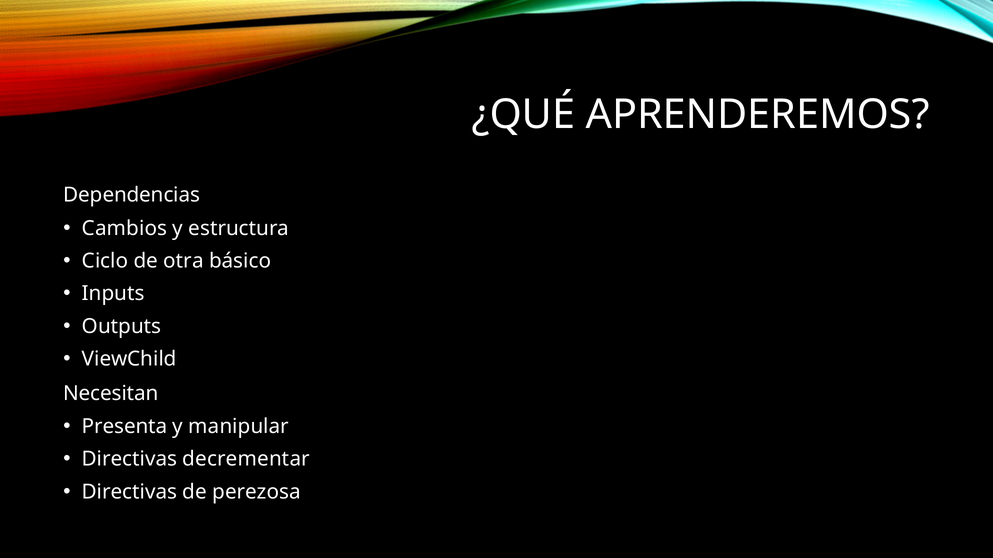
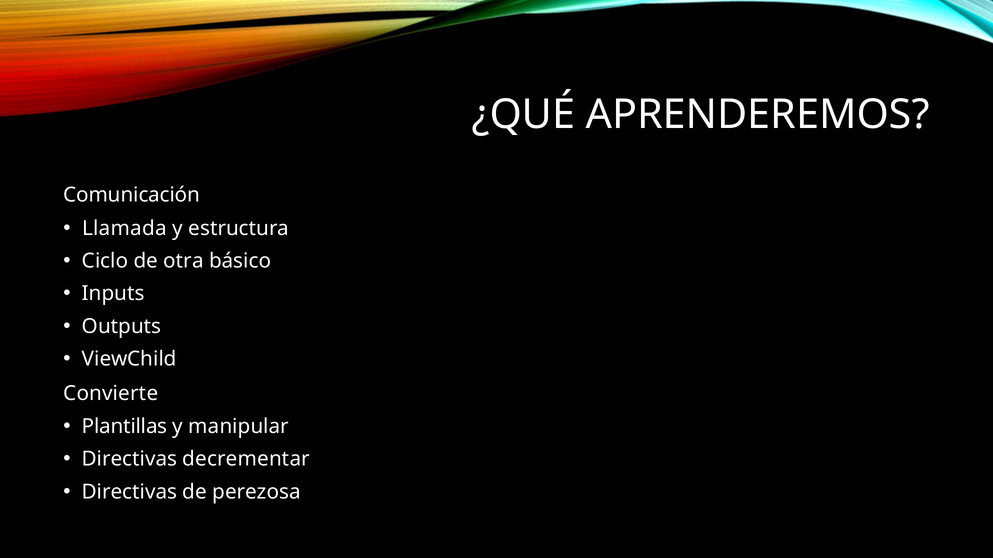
Dependencias: Dependencias -> Comunicación
Cambios: Cambios -> Llamada
Necesitan: Necesitan -> Convierte
Presenta: Presenta -> Plantillas
